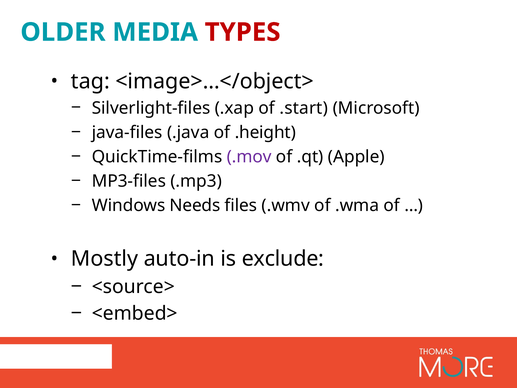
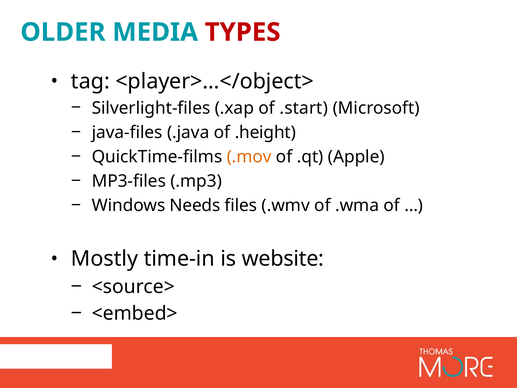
<image>…</object>: <image>…</object> -> <player>…</object>
.mov colour: purple -> orange
auto-in: auto-in -> time-in
exclude: exclude -> website
